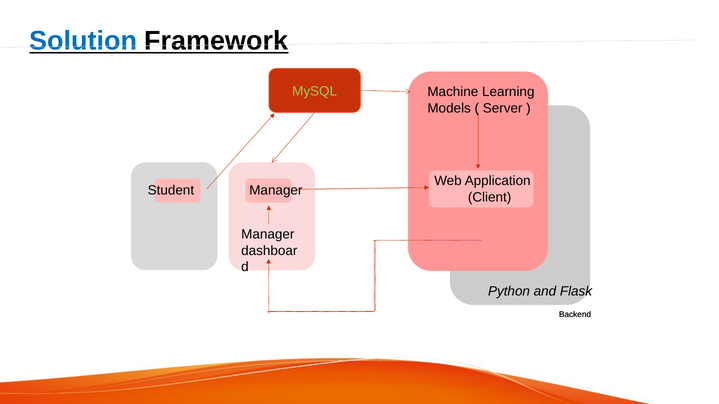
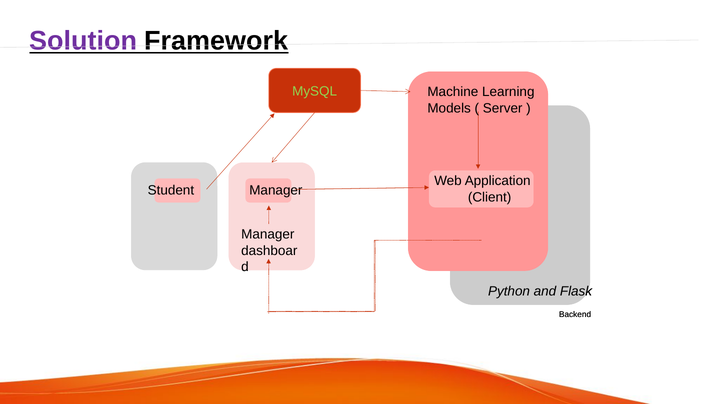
Solution colour: blue -> purple
